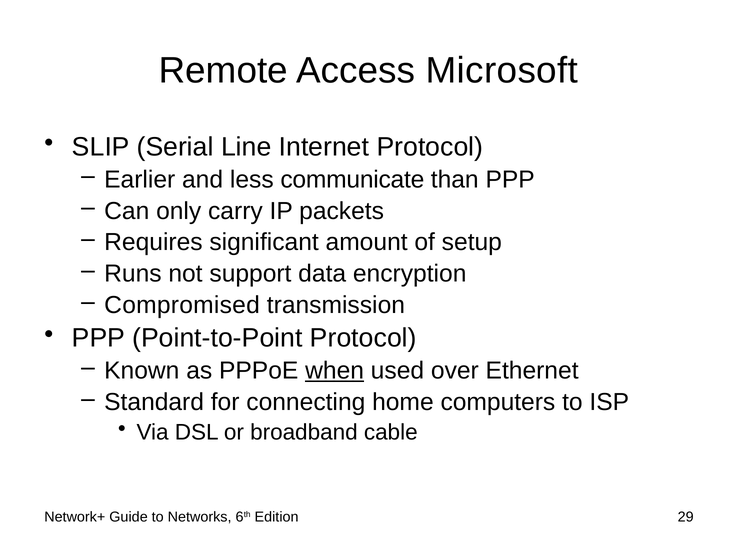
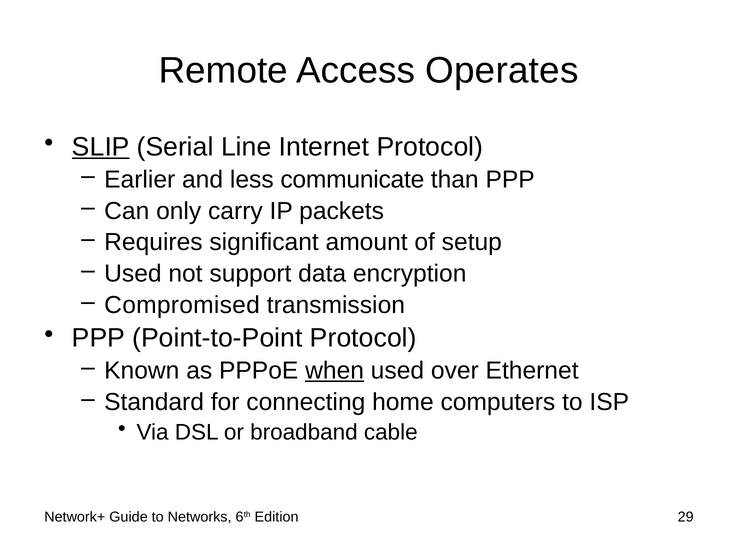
Microsoft: Microsoft -> Operates
SLIP underline: none -> present
Runs at (133, 274): Runs -> Used
